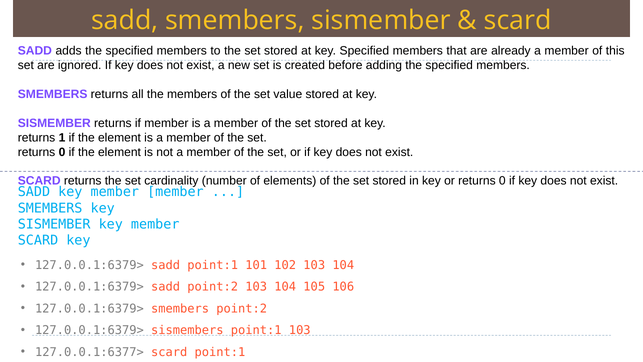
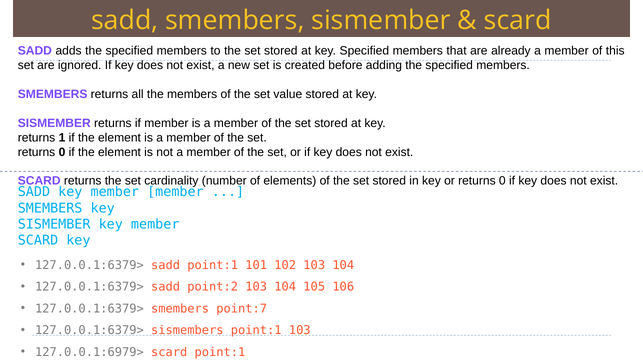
smembers point:2: point:2 -> point:7
127.0.0.1:6377>: 127.0.0.1:6377> -> 127.0.0.1:6979>
